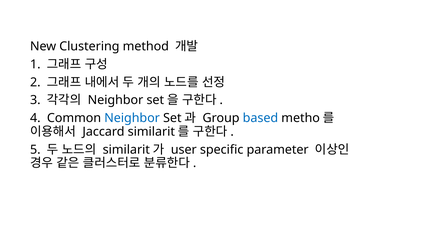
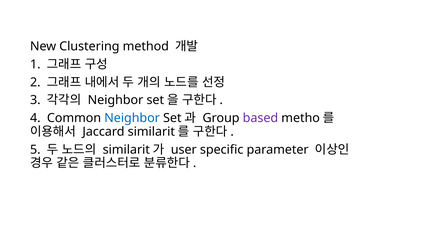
based colour: blue -> purple
